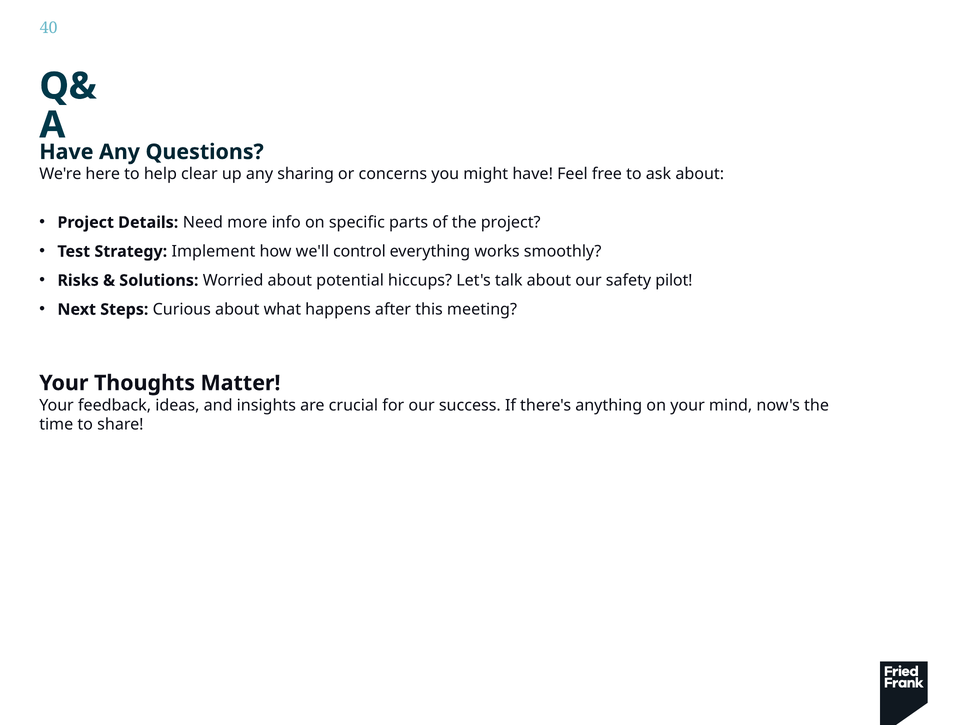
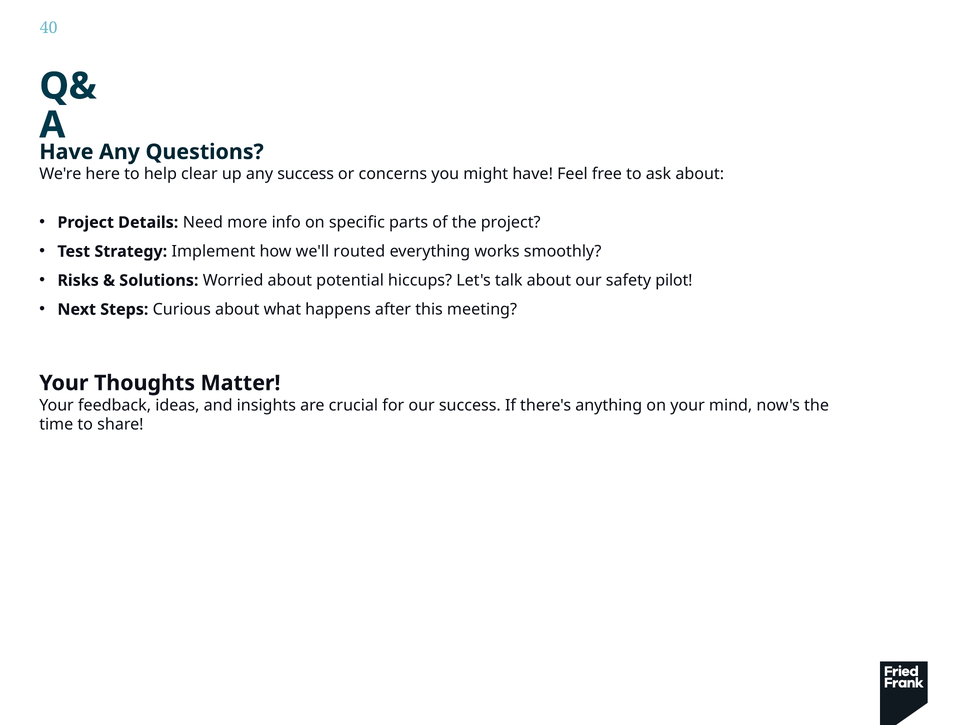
any sharing: sharing -> success
control: control -> routed
